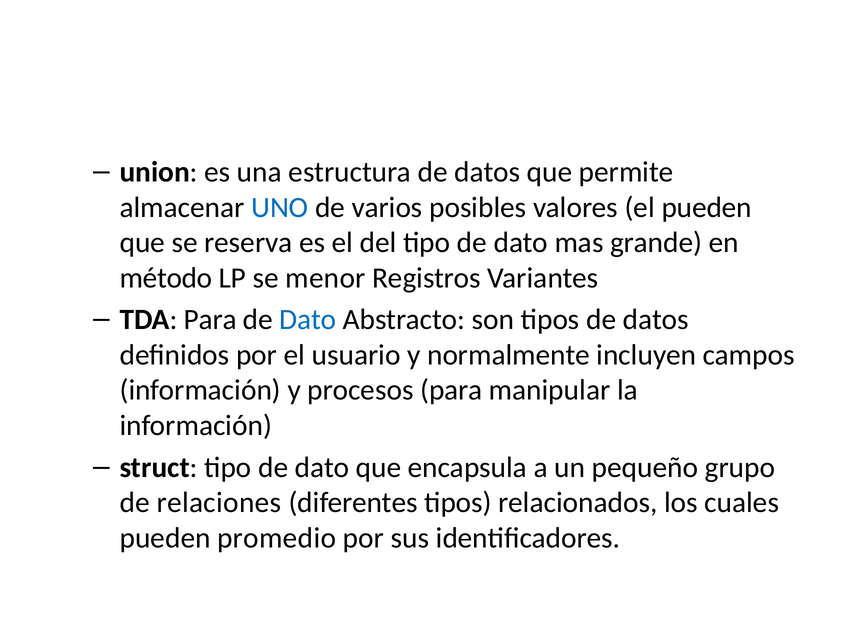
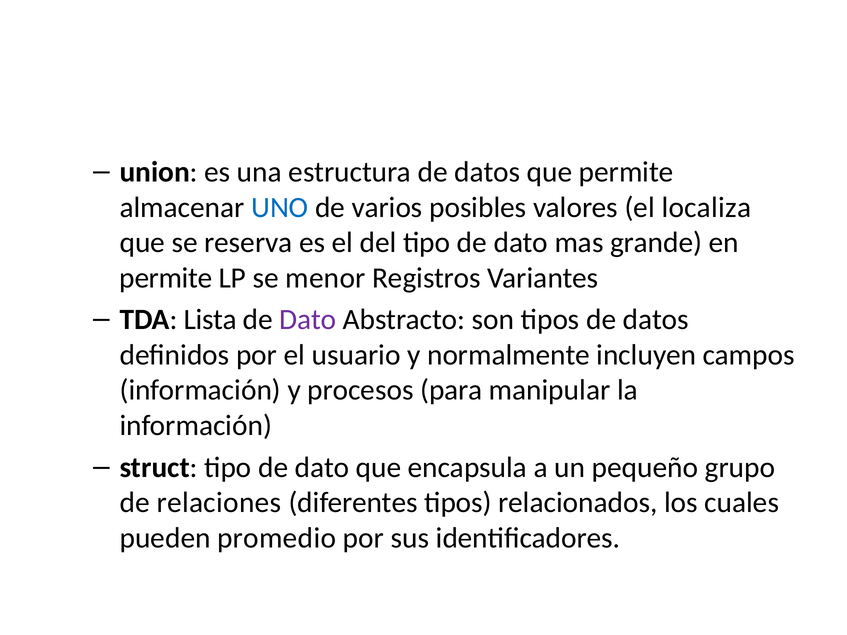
el pueden: pueden -> localiza
método at (166, 278): método -> permite
TDA Para: Para -> Lista
Dato at (308, 320) colour: blue -> purple
